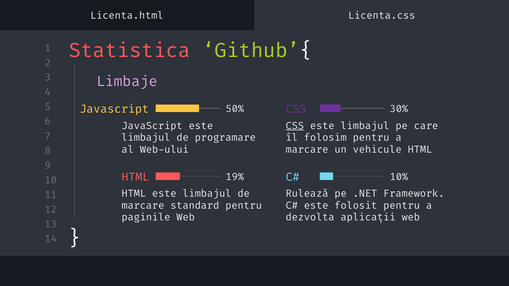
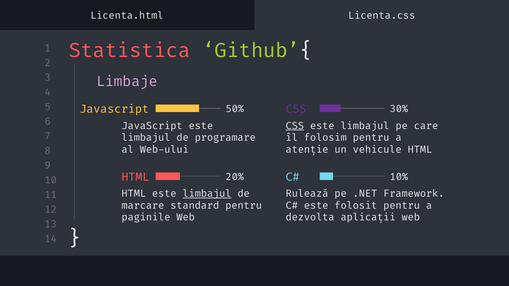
marcare at (307, 150): marcare -> atenție
19%: 19% -> 20%
limbajul at (207, 194) underline: none -> present
